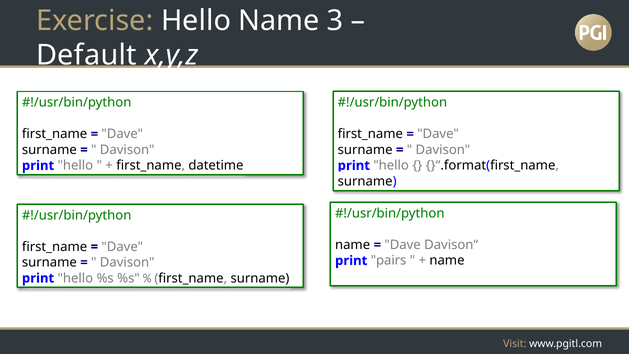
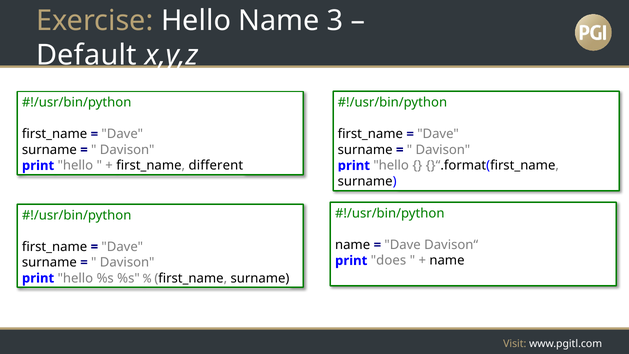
datetime: datetime -> different
pairs: pairs -> does
